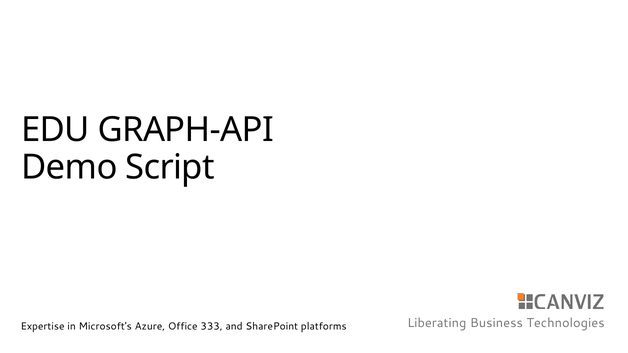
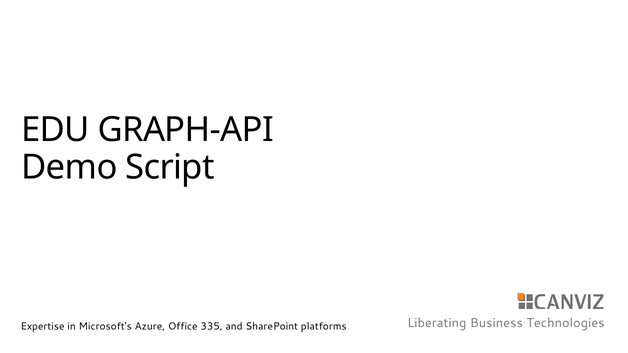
333: 333 -> 335
